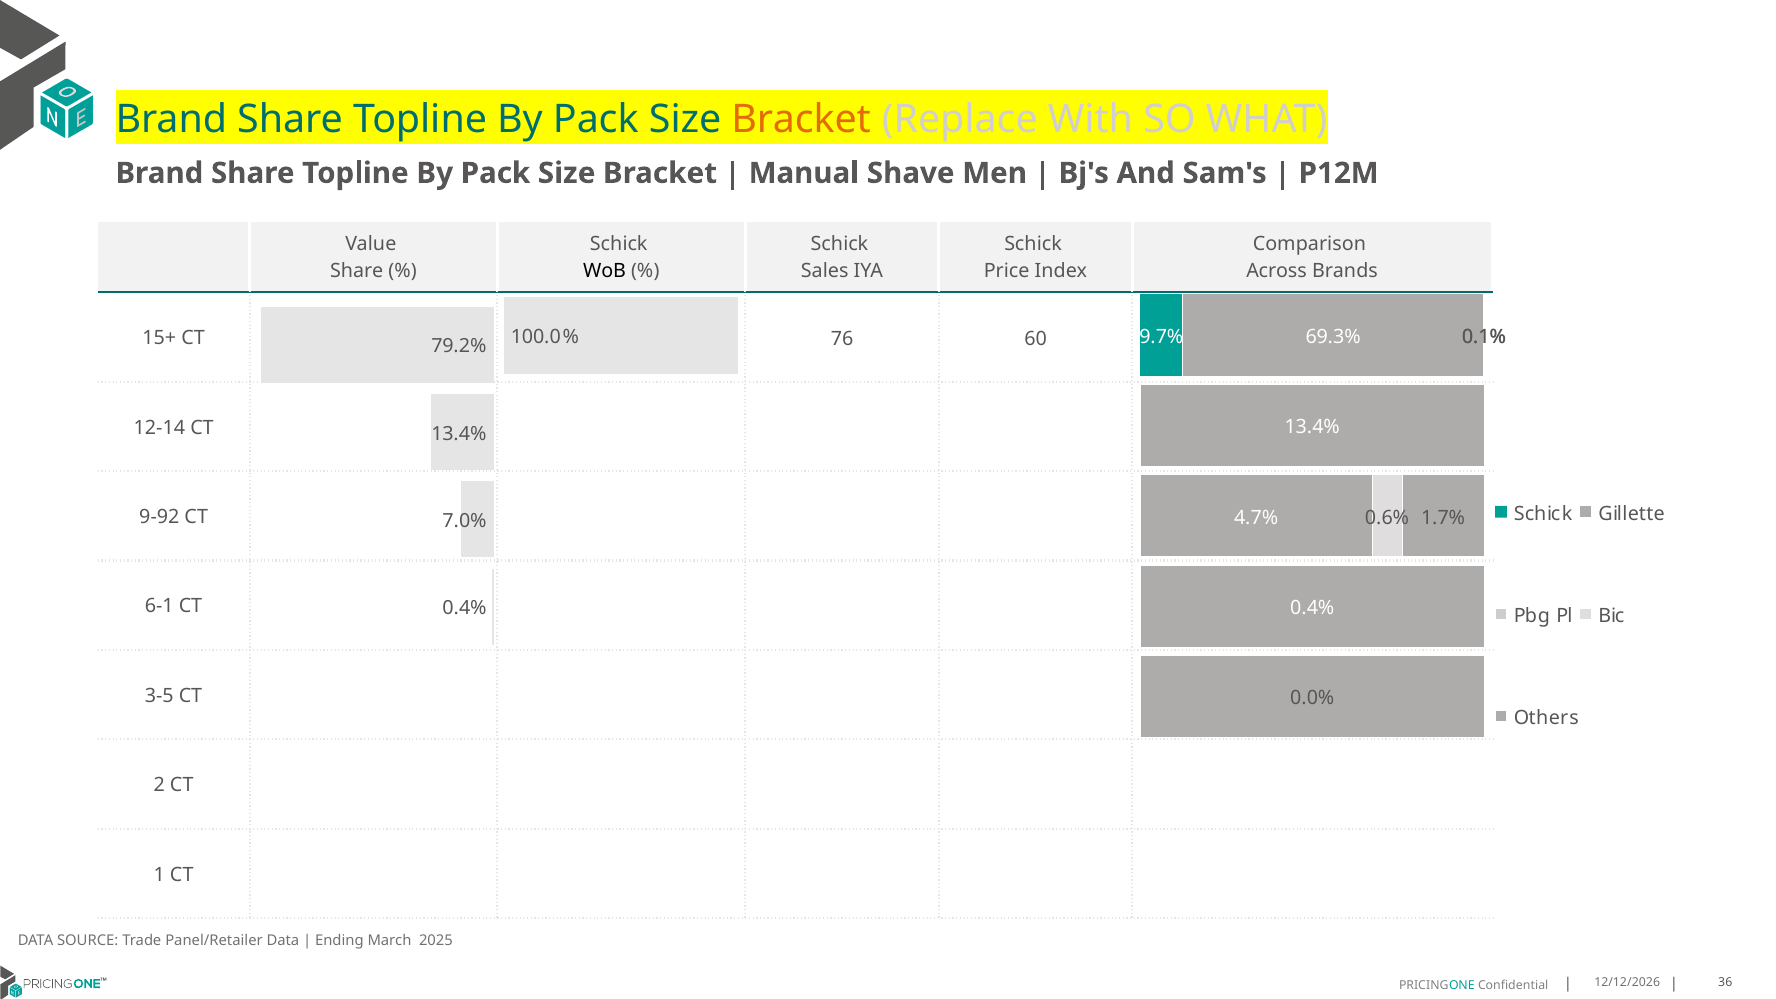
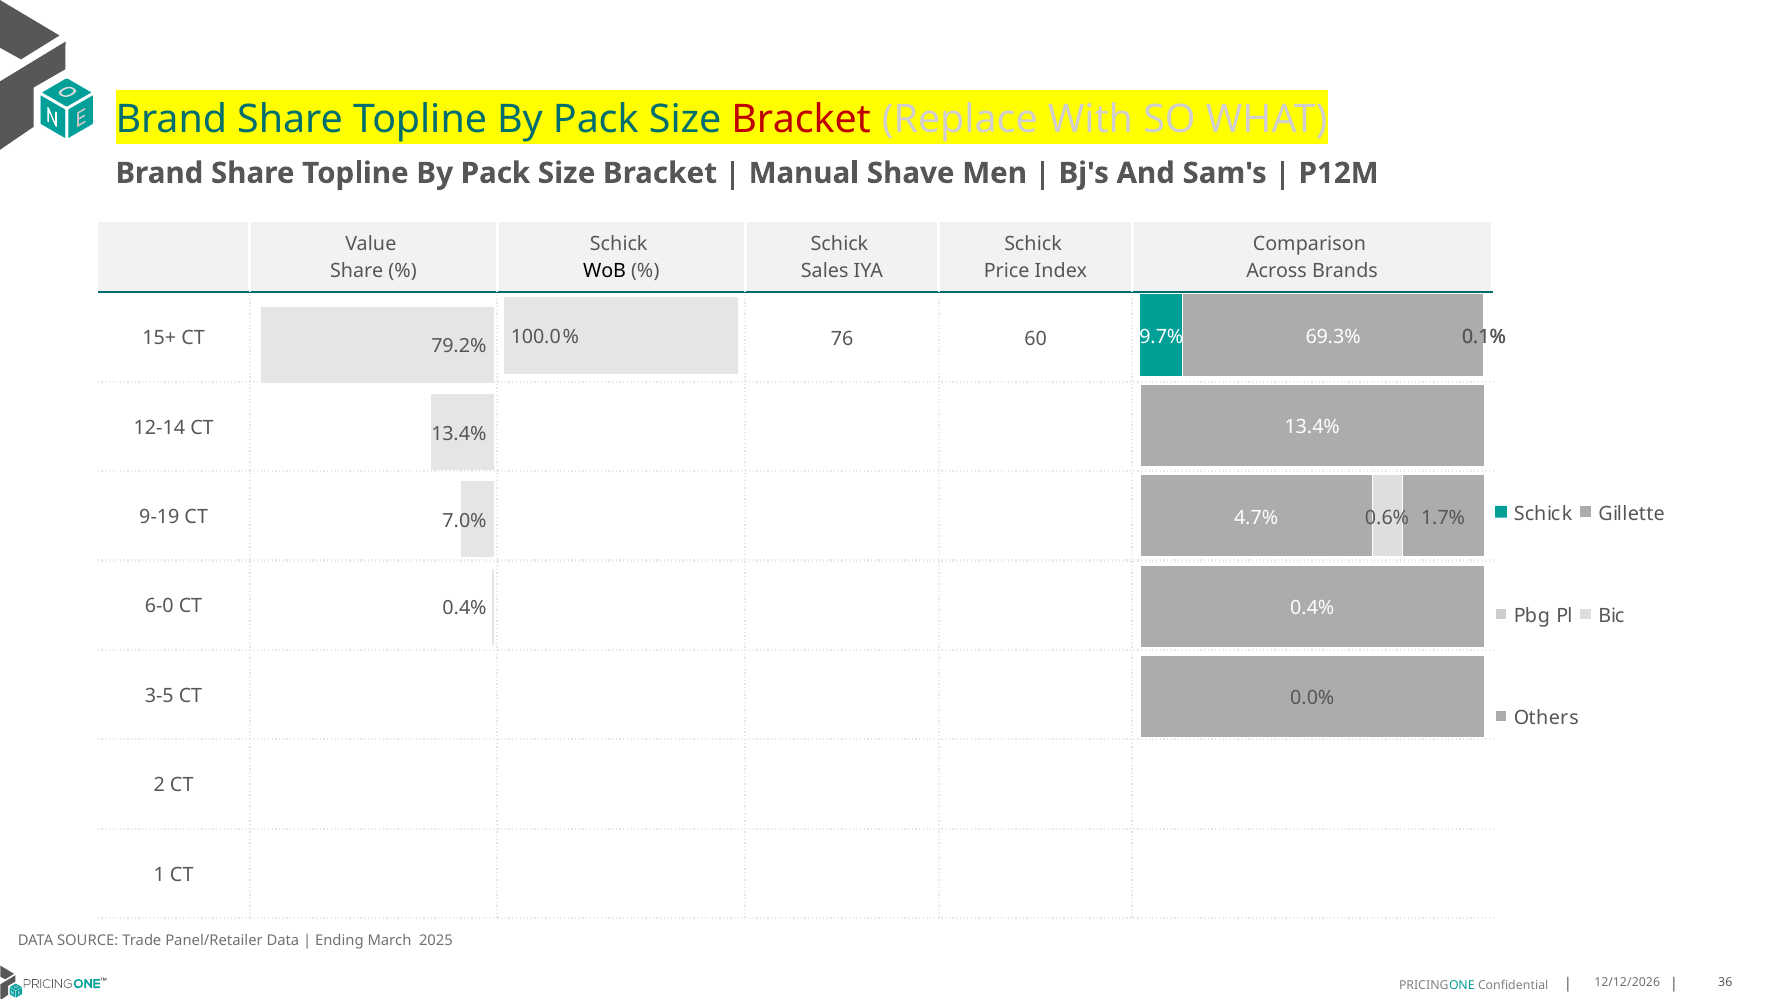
Bracket at (801, 119) colour: orange -> red
9-92: 9-92 -> 9-19
6-1: 6-1 -> 6-0
